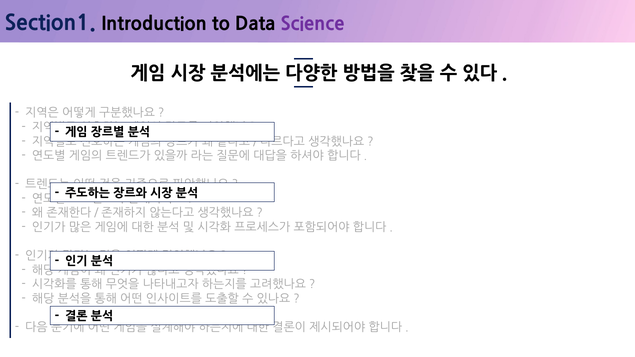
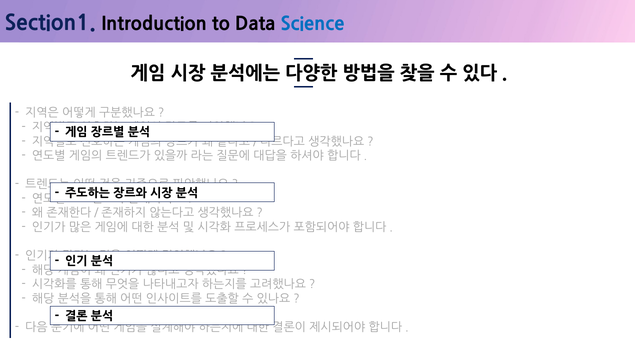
Science colour: purple -> blue
